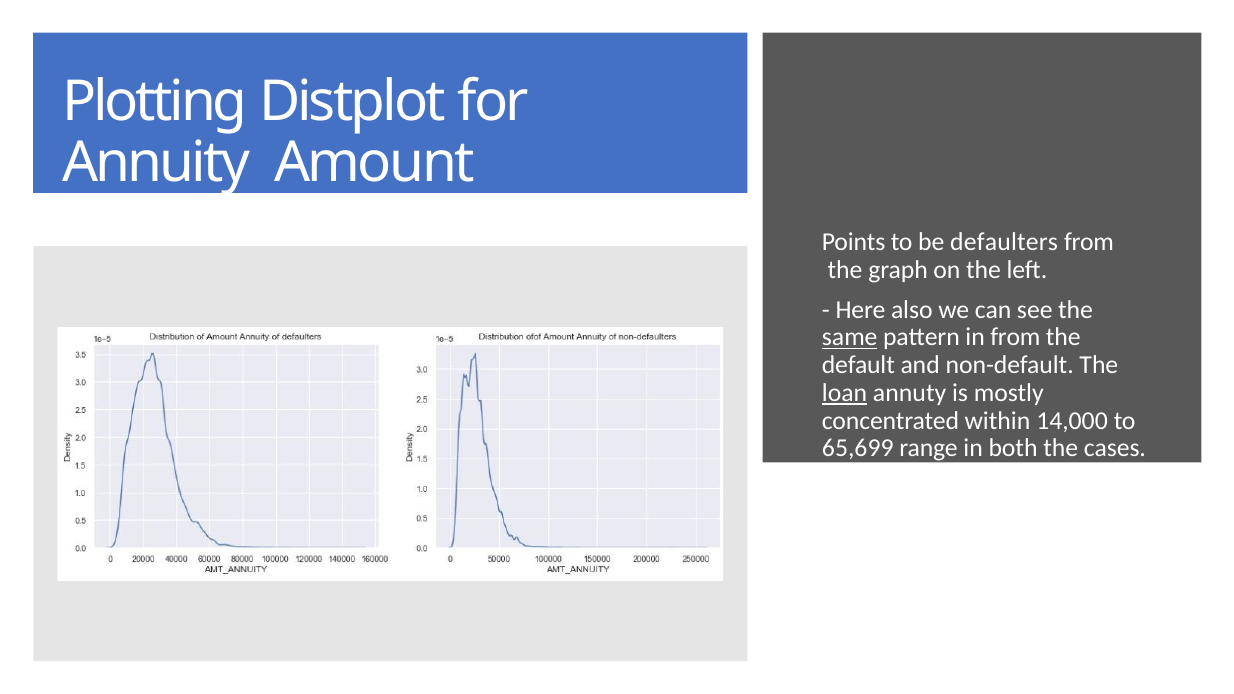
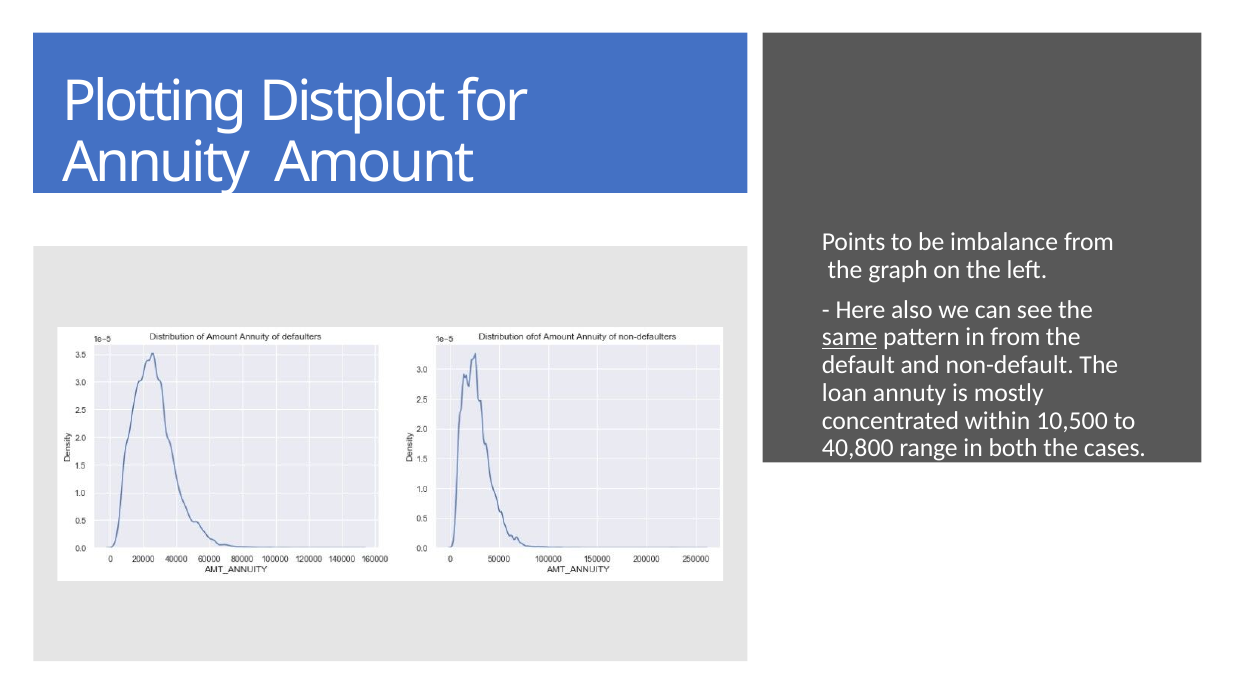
defaulters: defaulters -> imbalance
loan underline: present -> none
14,000: 14,000 -> 10,500
65,699: 65,699 -> 40,800
